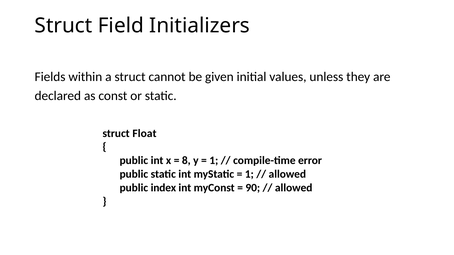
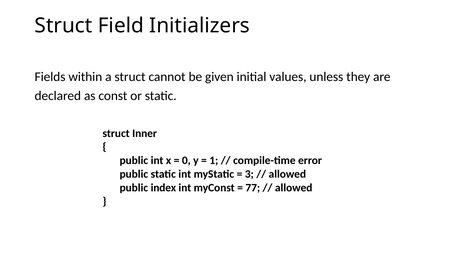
Float: Float -> Inner
8: 8 -> 0
1 at (249, 174): 1 -> 3
90: 90 -> 77
